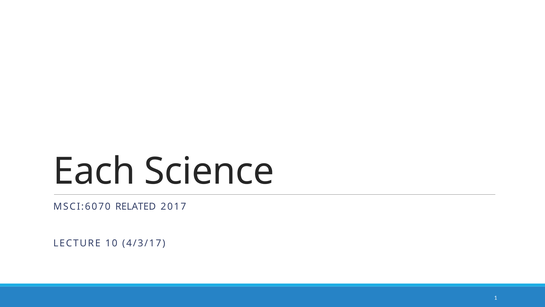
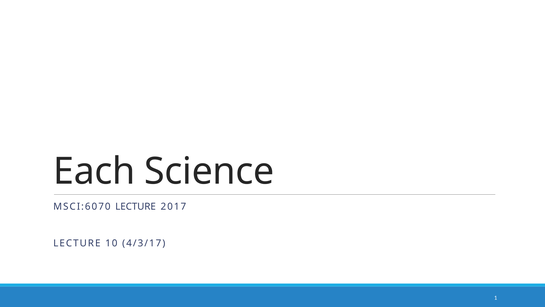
MSCI:6070 RELATED: RELATED -> LECTURE
